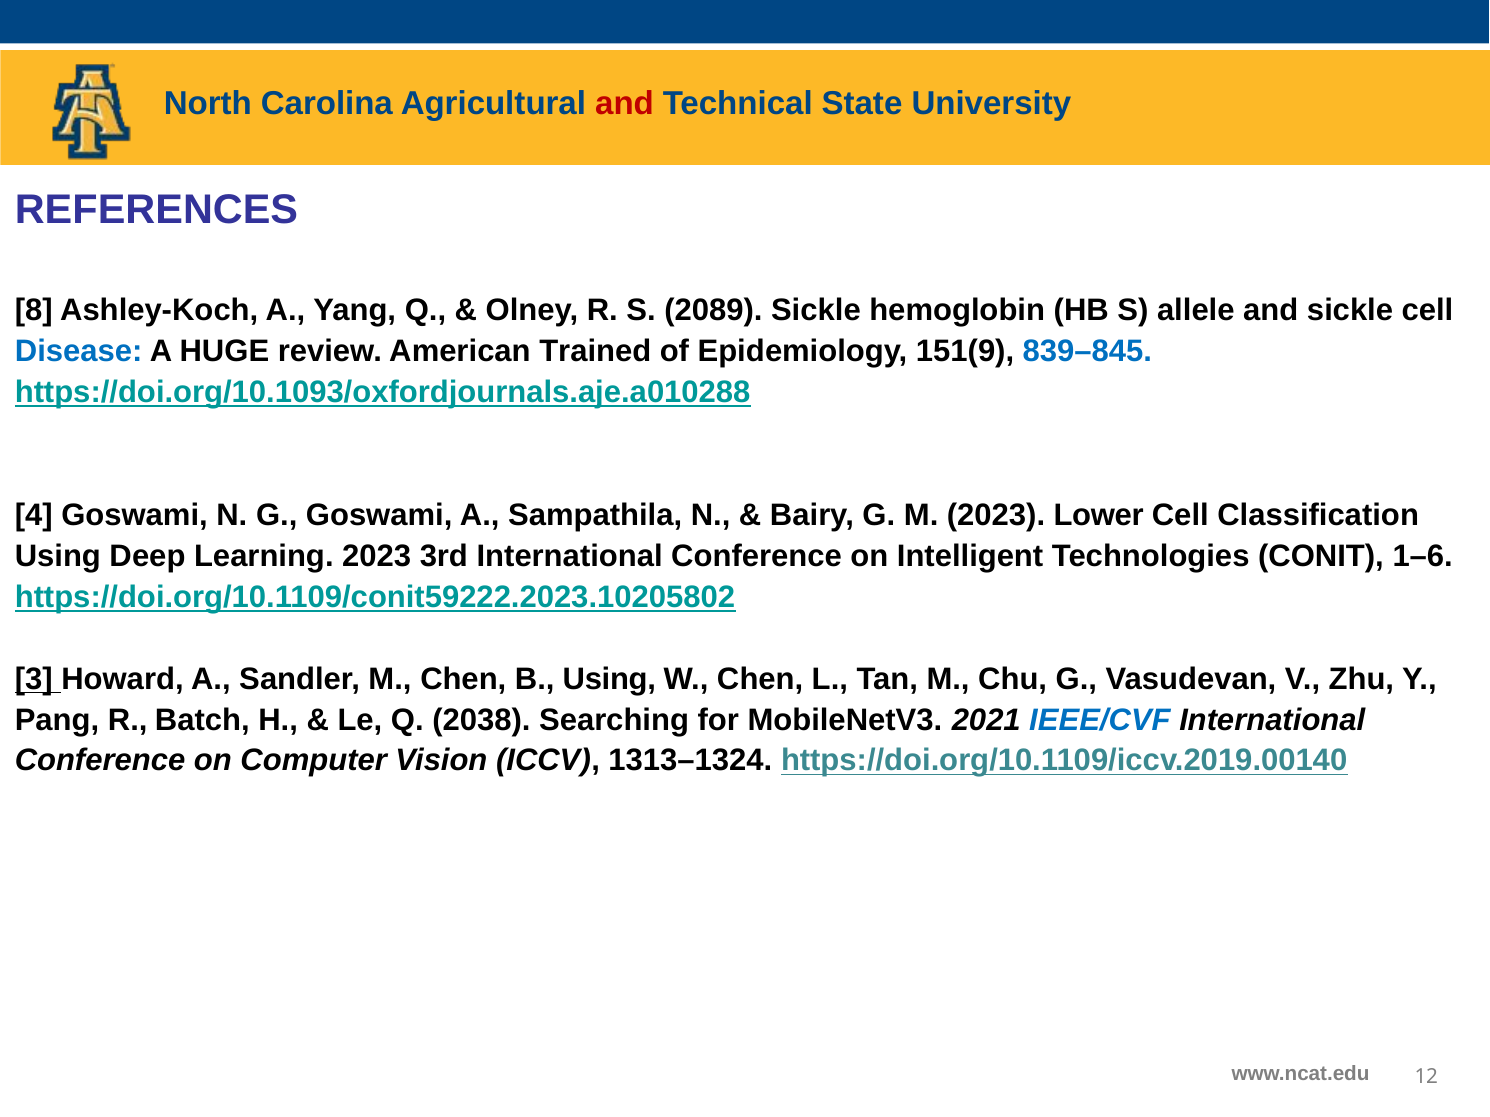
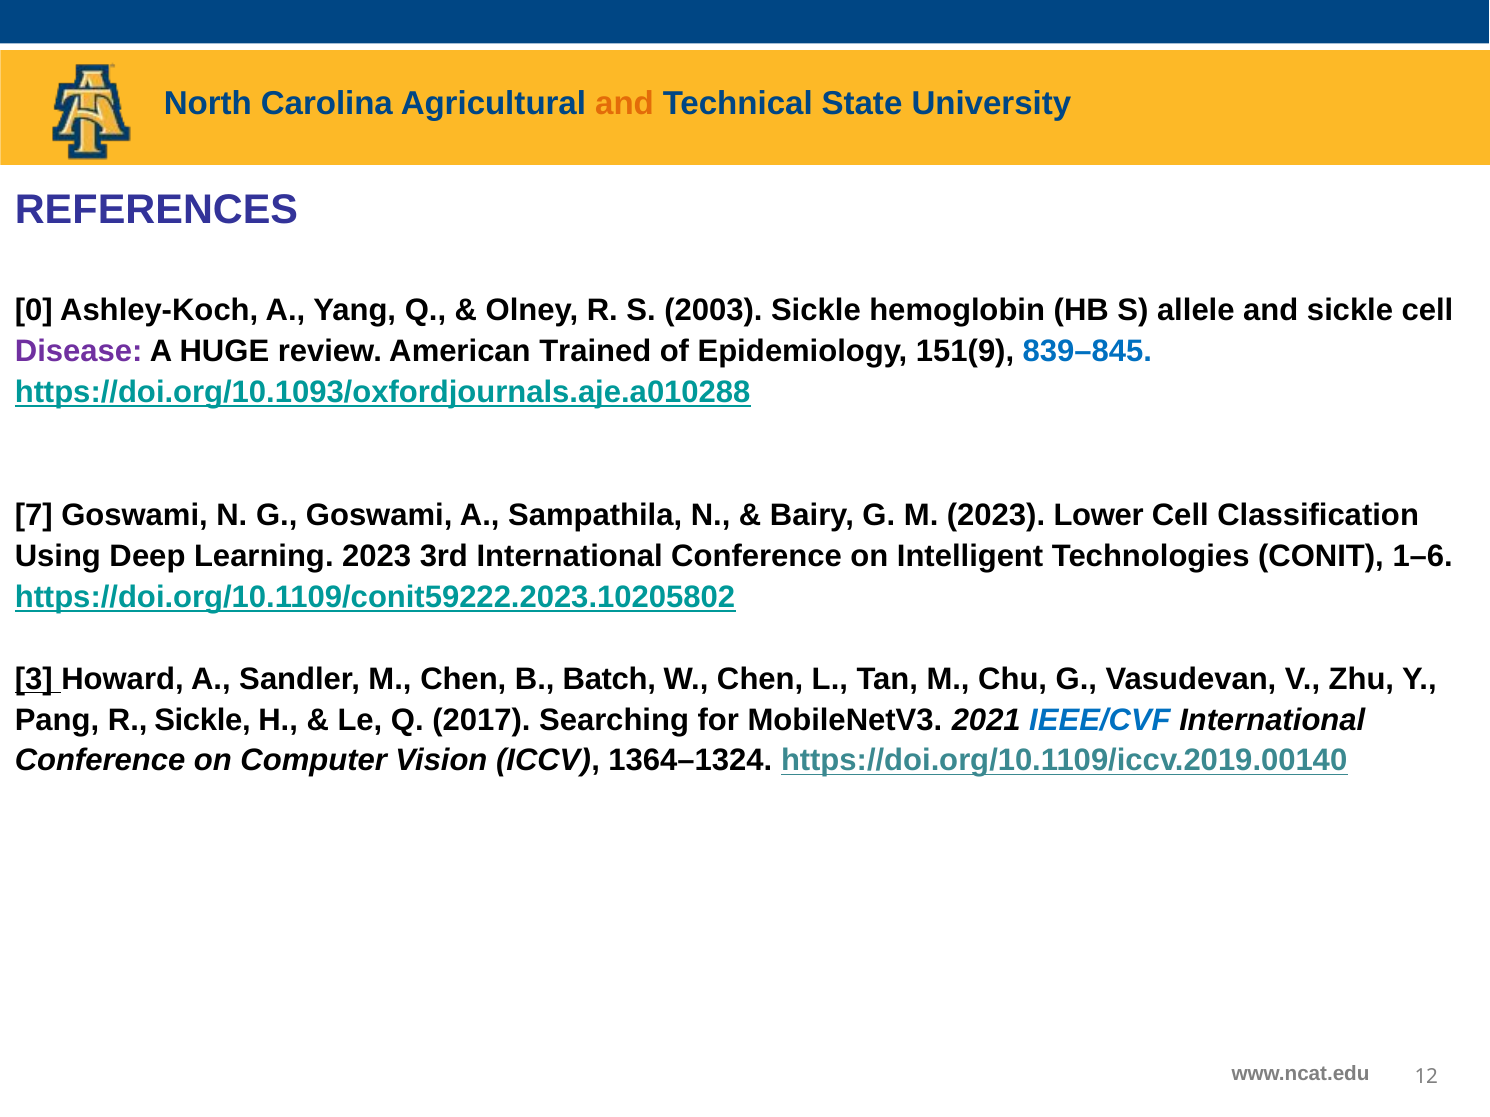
and at (625, 104) colour: red -> orange
8: 8 -> 0
2089: 2089 -> 2003
Disease colour: blue -> purple
4: 4 -> 7
B Using: Using -> Batch
R Batch: Batch -> Sickle
2038: 2038 -> 2017
1313–1324: 1313–1324 -> 1364–1324
